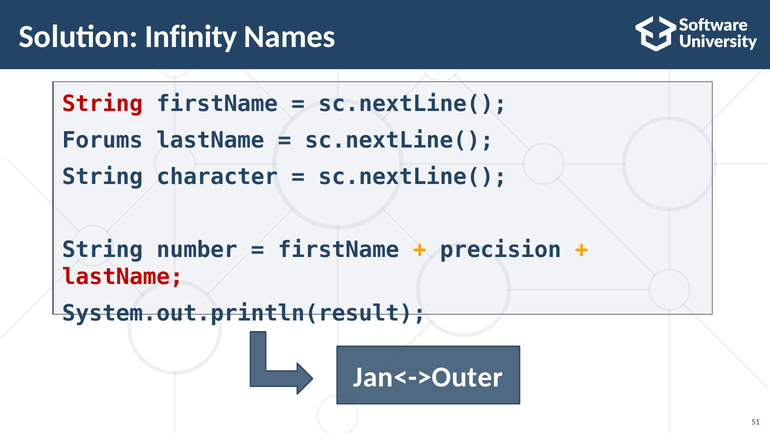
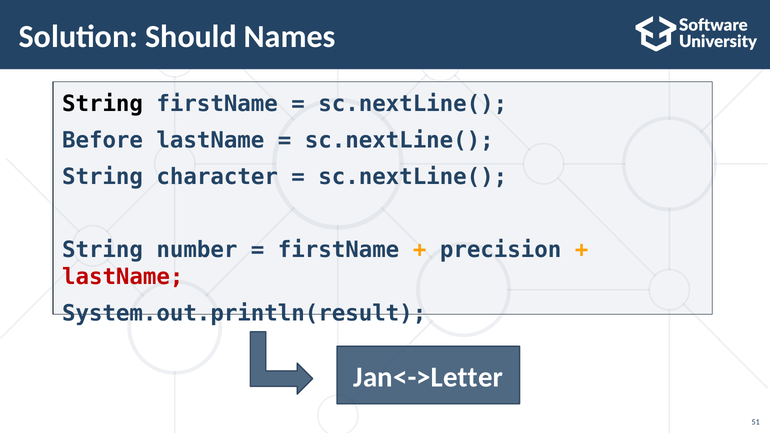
Infinity: Infinity -> Should
String at (103, 104) colour: red -> black
Forums: Forums -> Before
Jan<->Outer: Jan<->Outer -> Jan<->Letter
